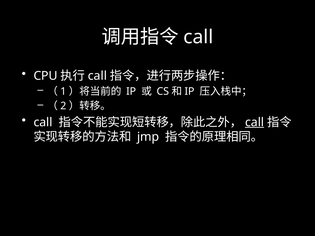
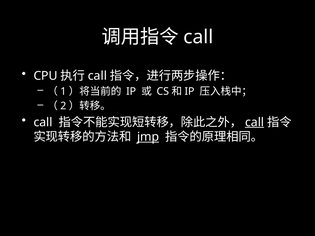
jmp underline: none -> present
